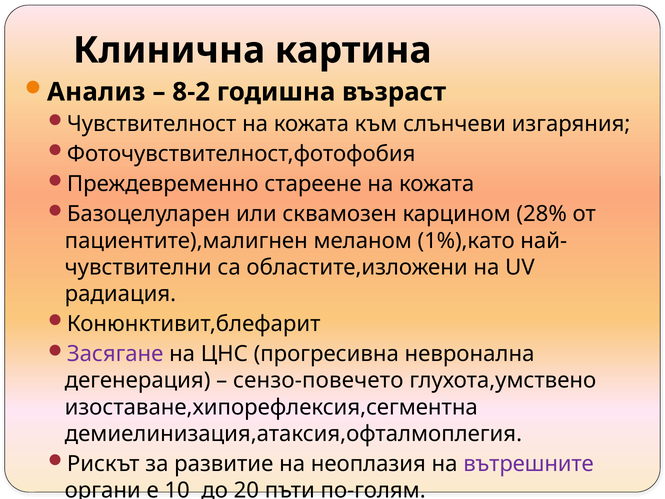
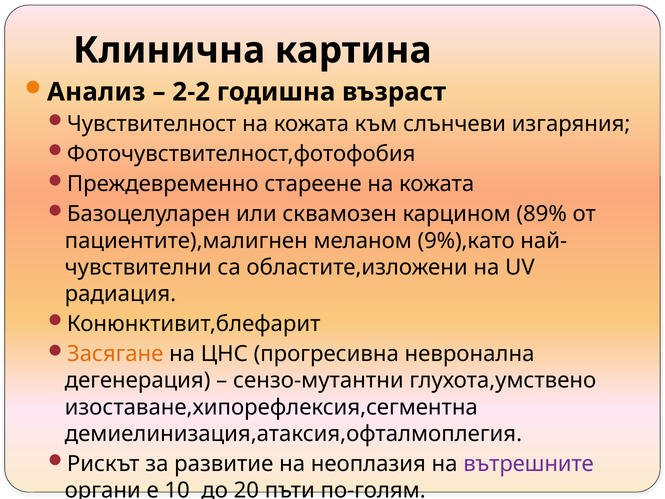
8-2: 8-2 -> 2-2
28%: 28% -> 89%
1%),като: 1%),като -> 9%),като
Засягане colour: purple -> orange
сензо-повечето: сензо-повечето -> сензо-мутантни
